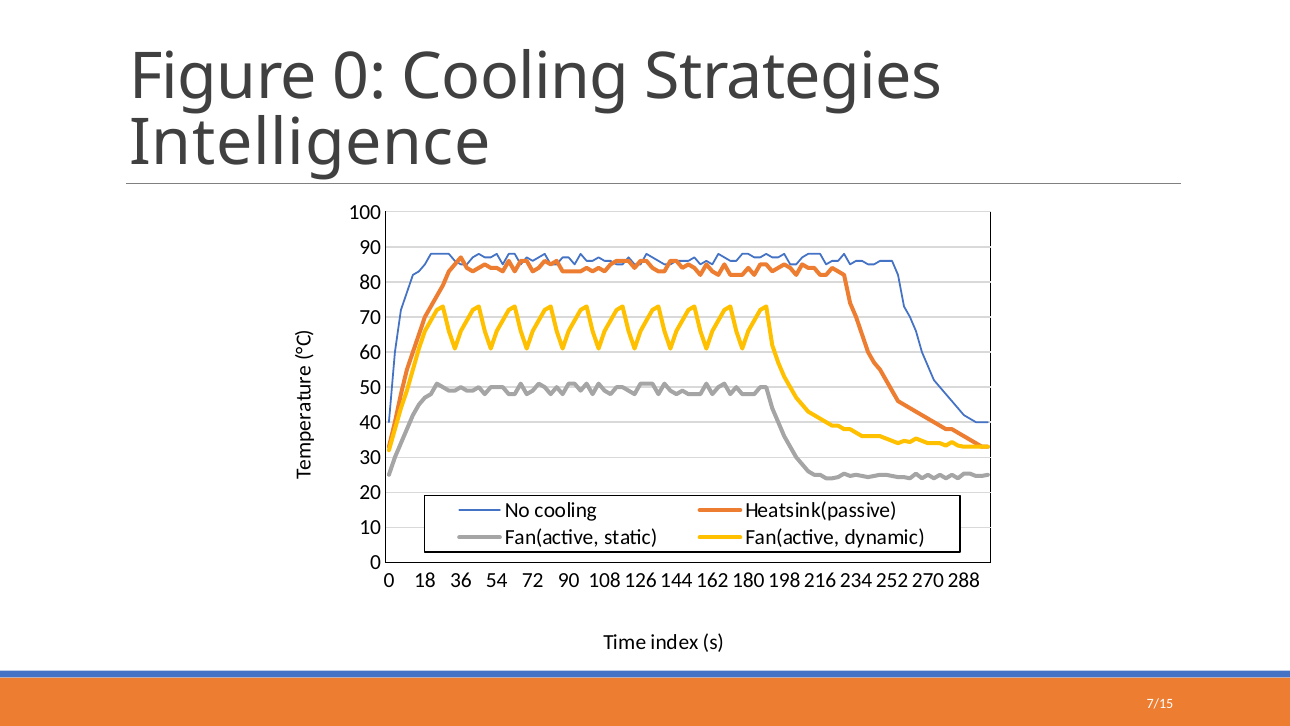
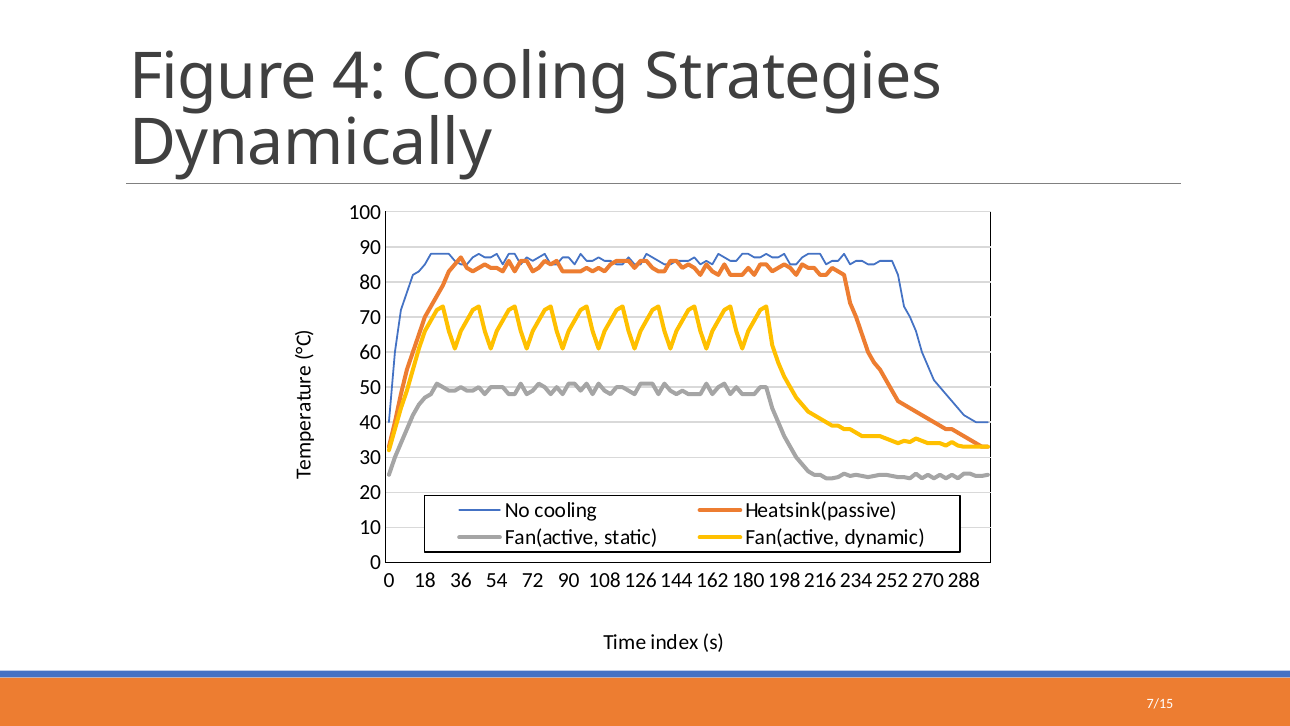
Figure 0: 0 -> 4
Intelligence: Intelligence -> Dynamically
